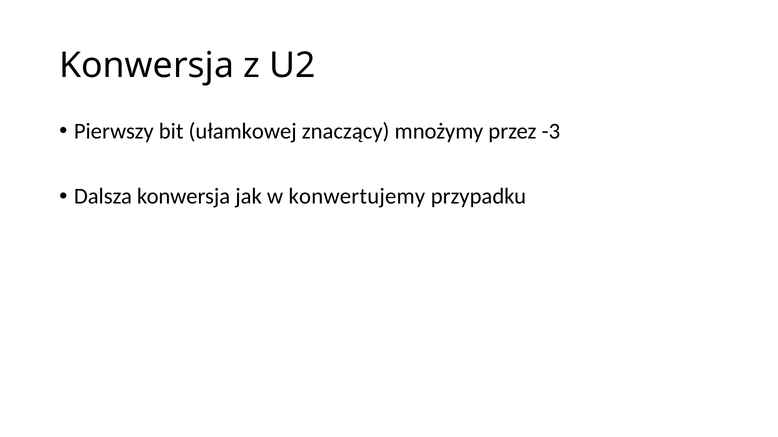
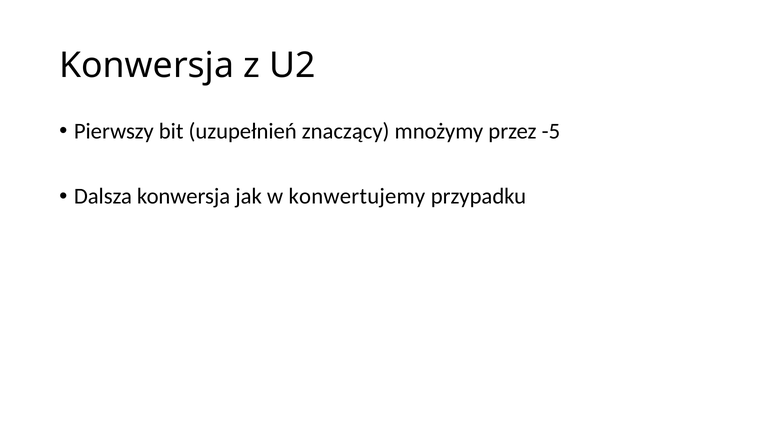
ułamkowej: ułamkowej -> uzupełnień
-3: -3 -> -5
